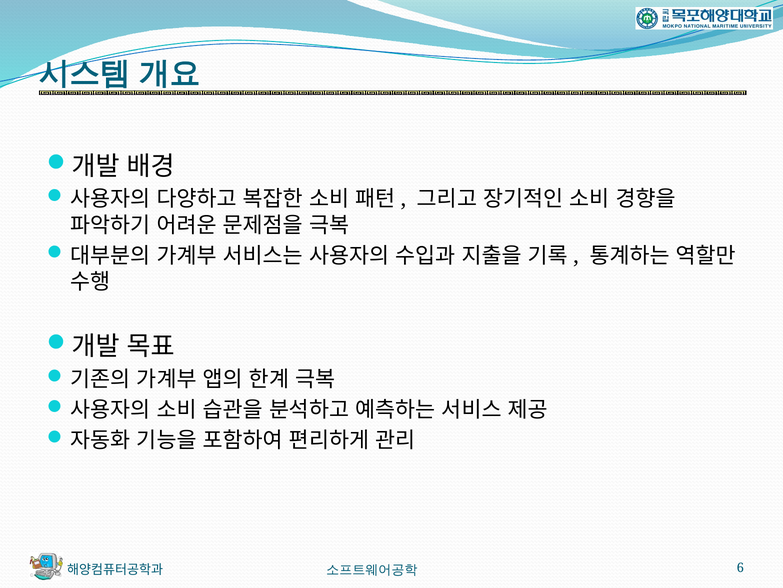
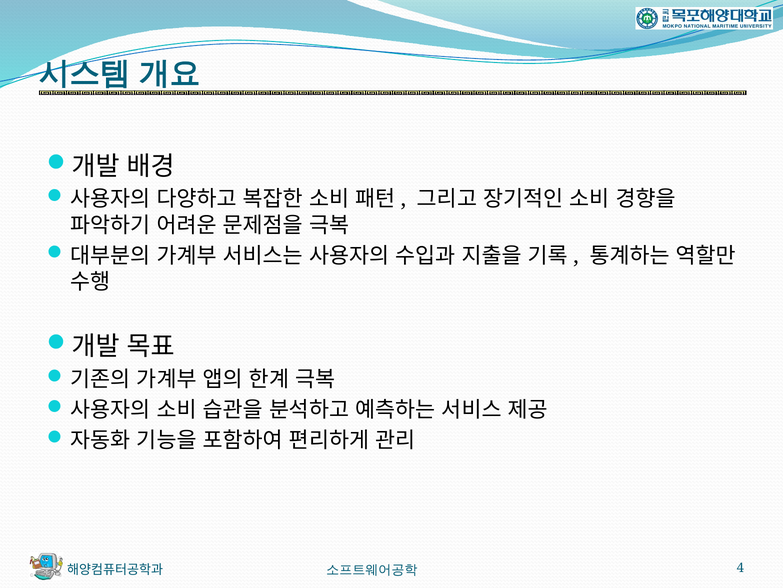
6: 6 -> 4
